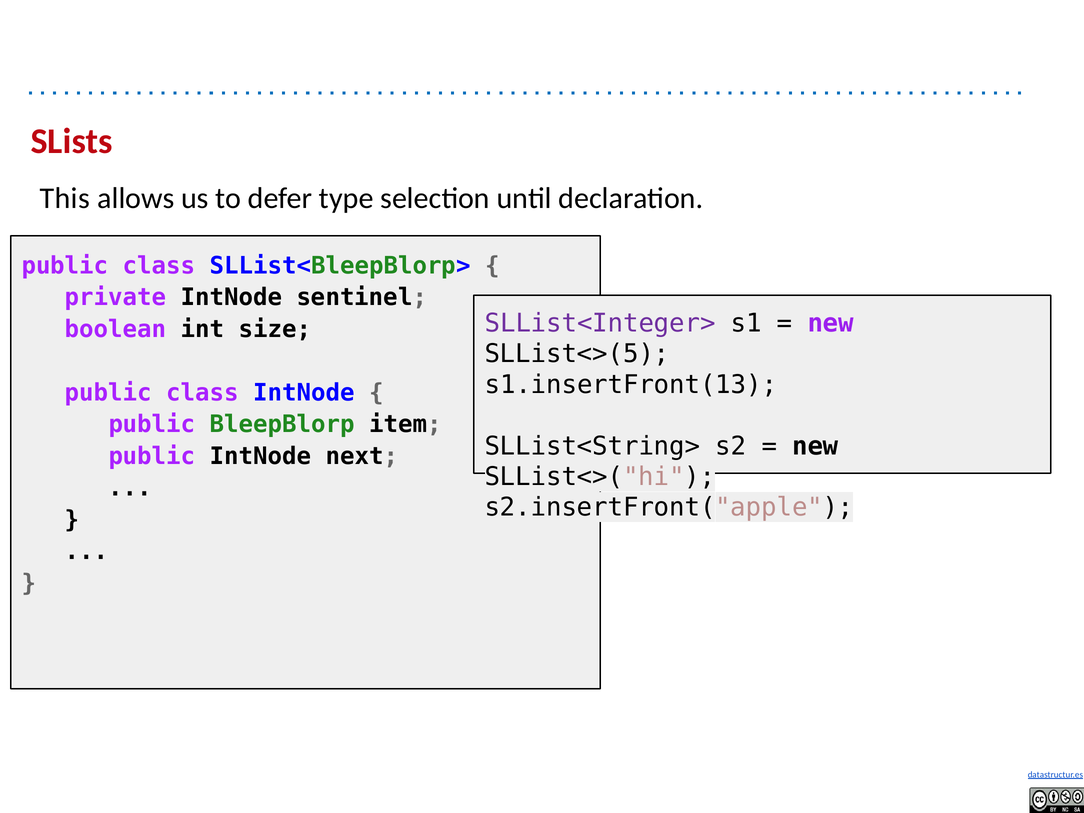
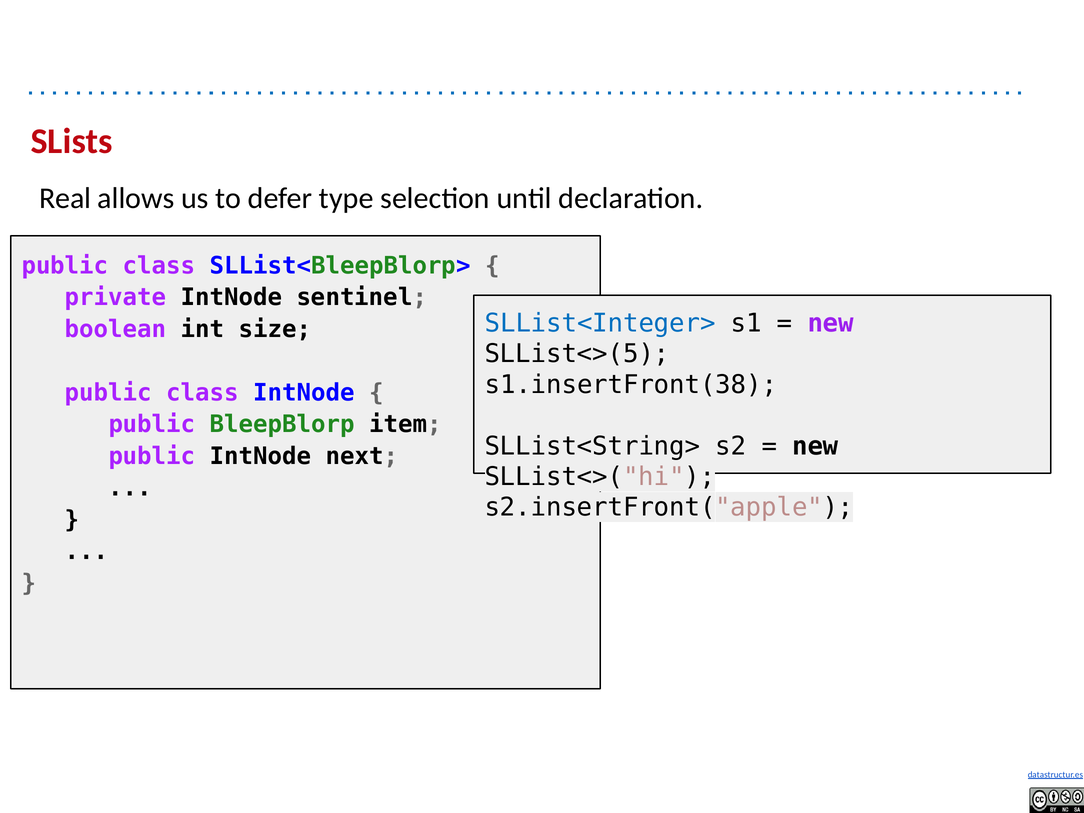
This: This -> Real
SLList<Integer> colour: purple -> blue
s1.insertFront(13: s1.insertFront(13 -> s1.insertFront(38
